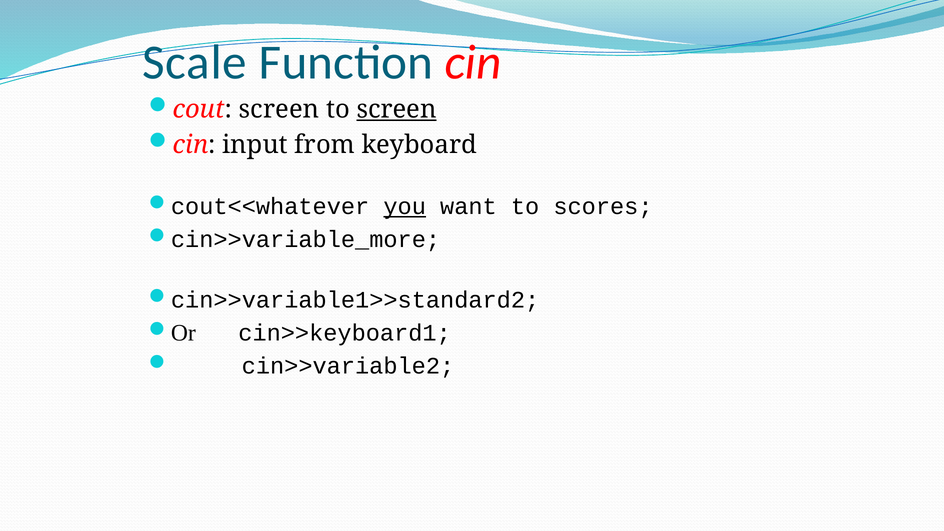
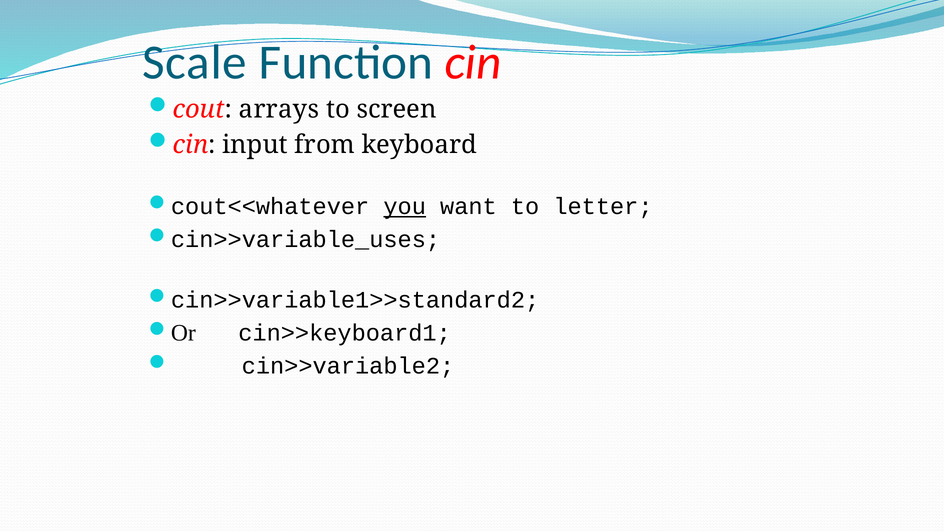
cout screen: screen -> arrays
screen at (397, 109) underline: present -> none
scores: scores -> letter
cin>>variable_more: cin>>variable_more -> cin>>variable_uses
